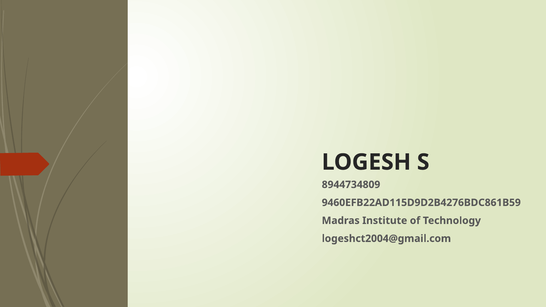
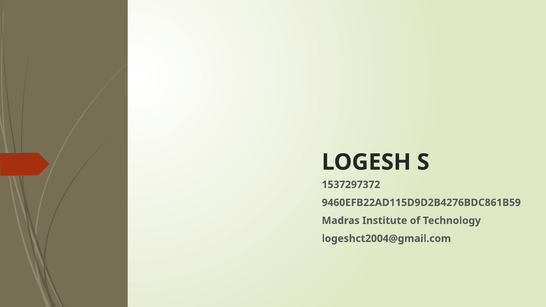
8944734809: 8944734809 -> 1537297372
